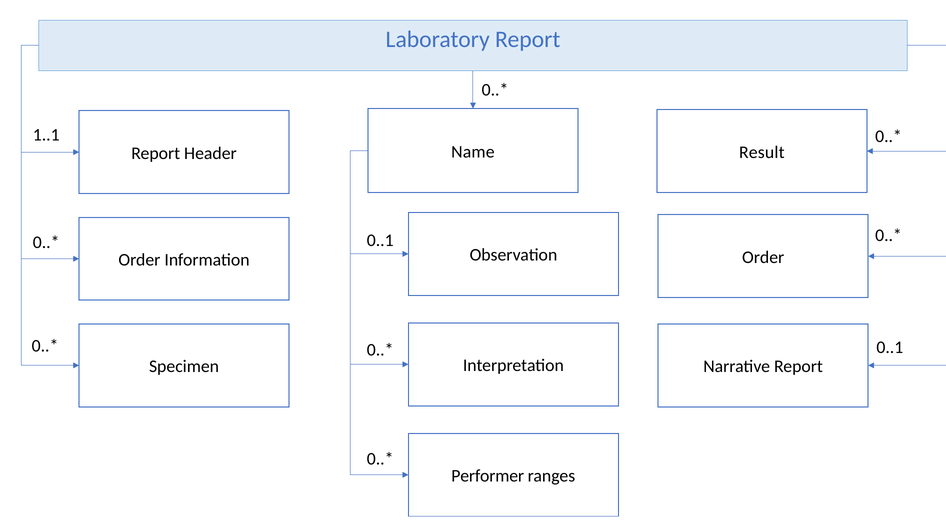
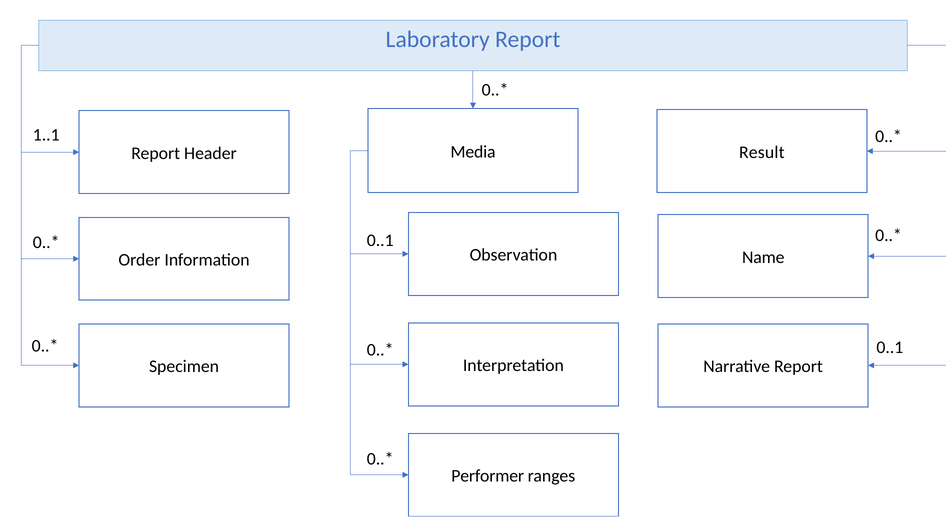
Name: Name -> Media
Order at (763, 257): Order -> Name
